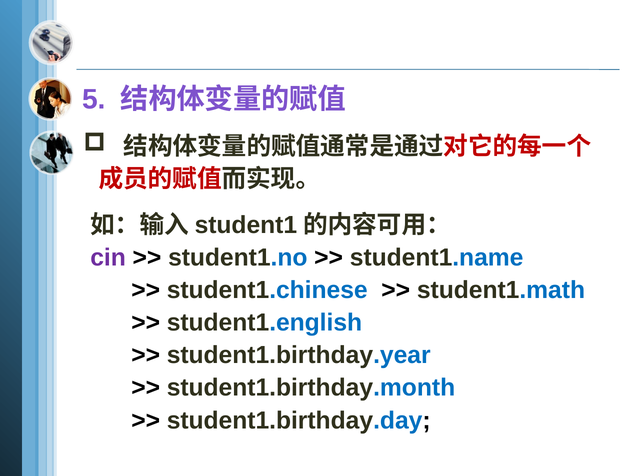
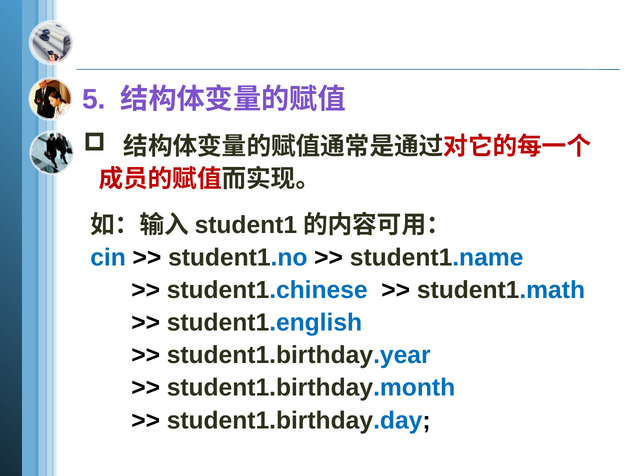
cin colour: purple -> blue
